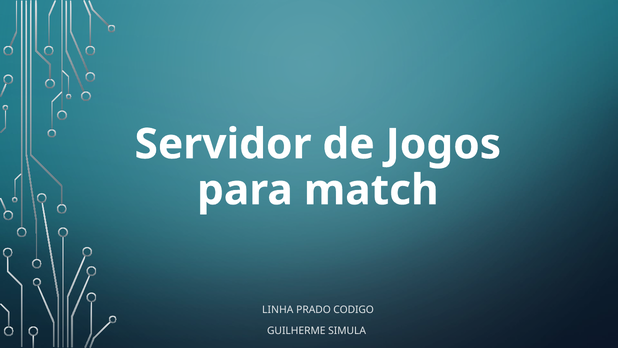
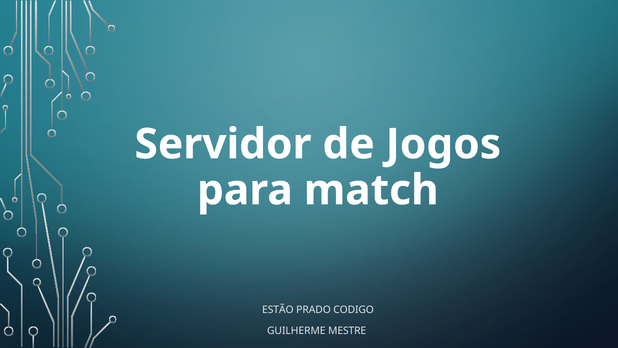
LINHA: LINHA -> ESTÃO
SIMULA: SIMULA -> MESTRE
